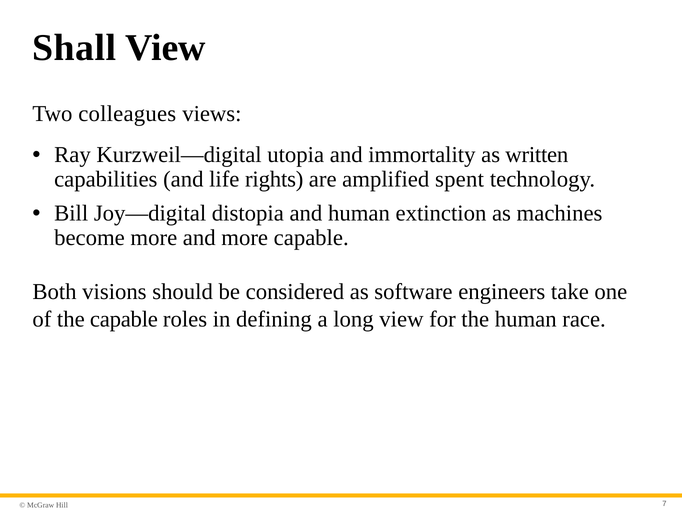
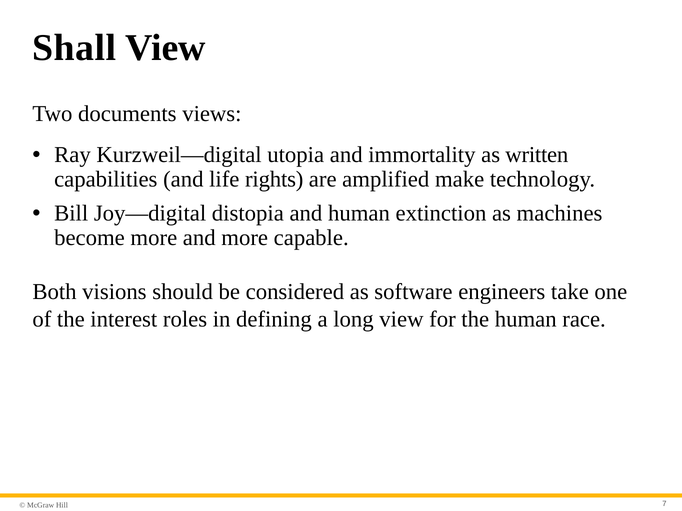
colleagues: colleagues -> documents
spent: spent -> make
the capable: capable -> interest
